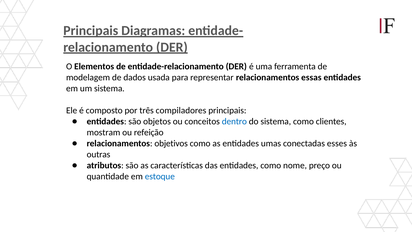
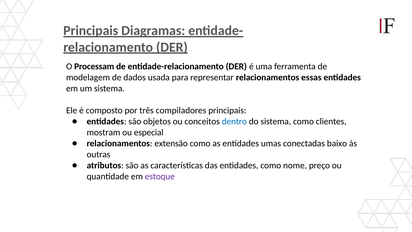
Elementos: Elementos -> Processam
refeição: refeição -> especial
objetivos: objetivos -> extensão
esses: esses -> baixo
estoque colour: blue -> purple
